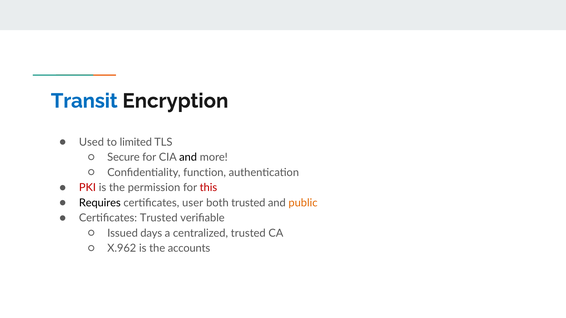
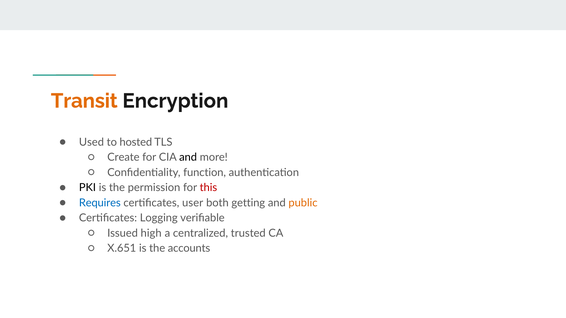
Transit colour: blue -> orange
limited: limited -> hosted
Secure: Secure -> Create
PKI colour: red -> black
Requires colour: black -> blue
both trusted: trusted -> getting
Certificates Trusted: Trusted -> Logging
days: days -> high
X.962: X.962 -> X.651
